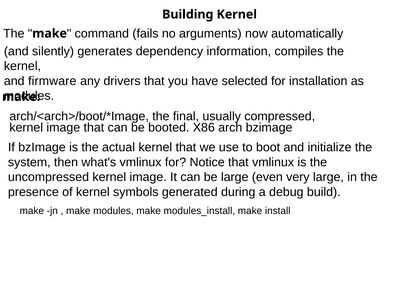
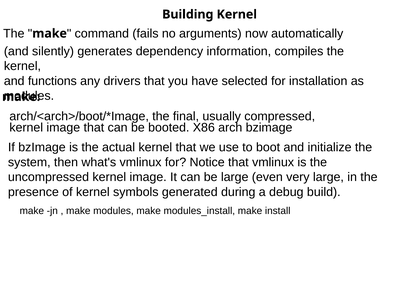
firmware: firmware -> functions
